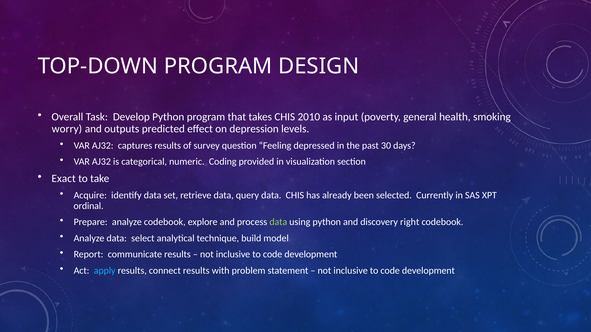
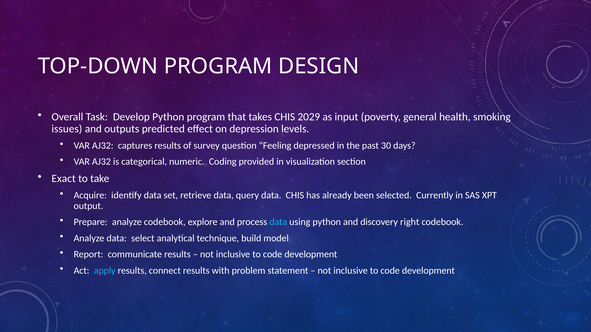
2010: 2010 -> 2029
worry: worry -> issues
ordinal: ordinal -> output
data at (278, 222) colour: light green -> light blue
